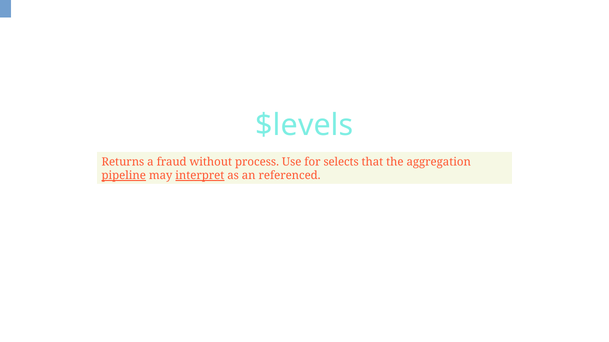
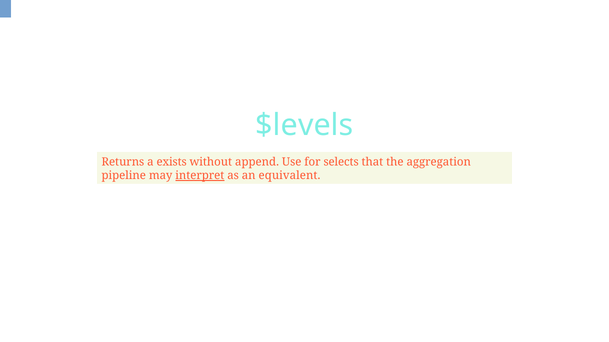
fraud: fraud -> exists
process: process -> append
pipeline underline: present -> none
referenced: referenced -> equivalent
